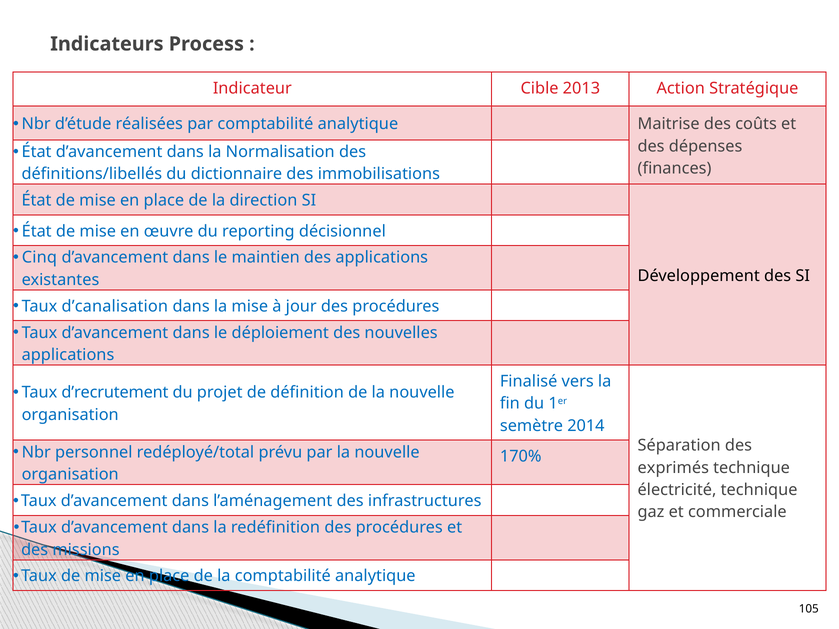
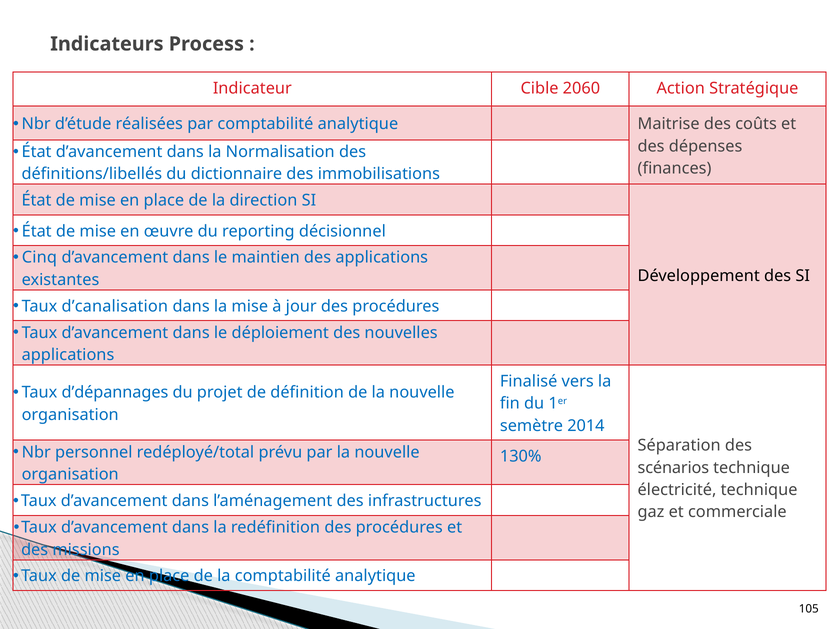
2013: 2013 -> 2060
d’recrutement: d’recrutement -> d’dépannages
170%: 170% -> 130%
exprimés: exprimés -> scénarios
